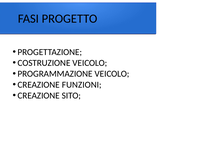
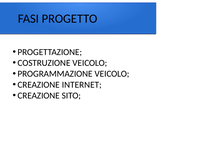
FUNZIONI: FUNZIONI -> INTERNET
